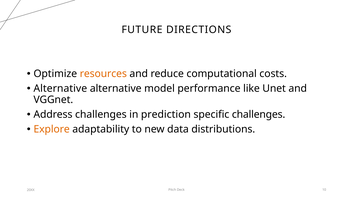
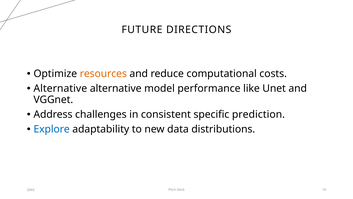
prediction: prediction -> consistent
specific challenges: challenges -> prediction
Explore colour: orange -> blue
